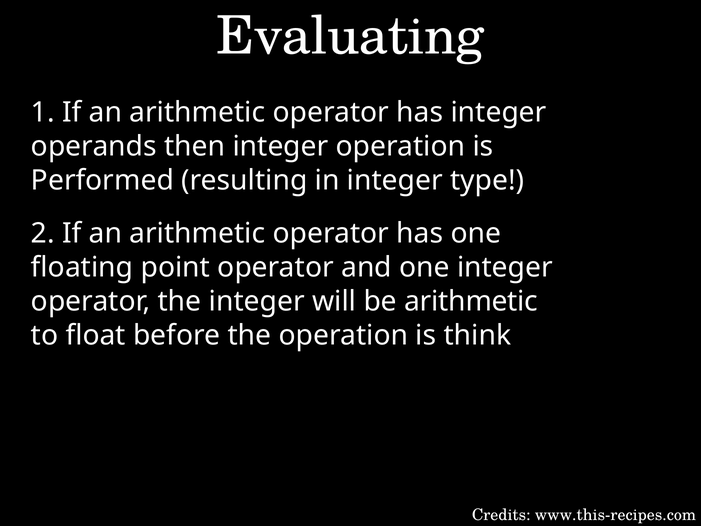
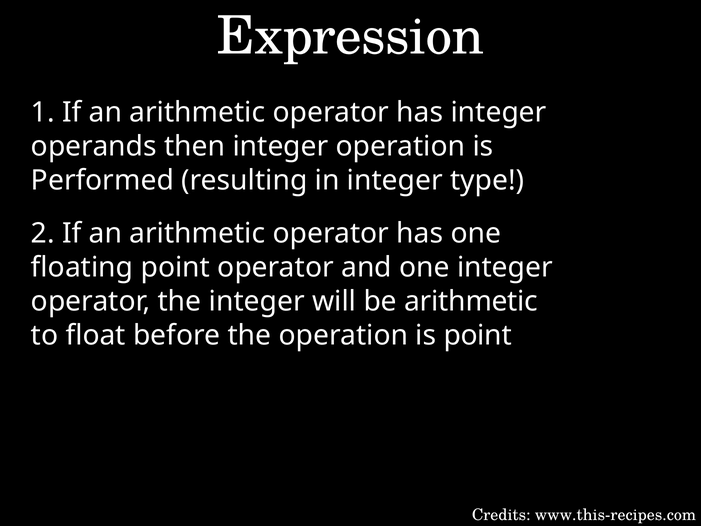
Evaluating: Evaluating -> Expression
is think: think -> point
